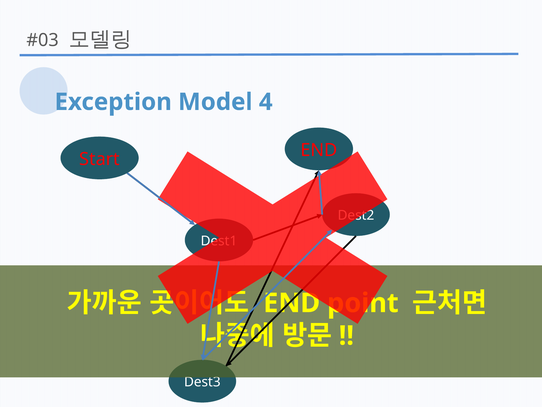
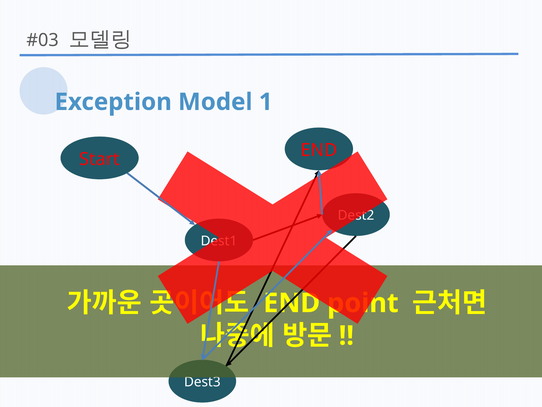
4: 4 -> 1
